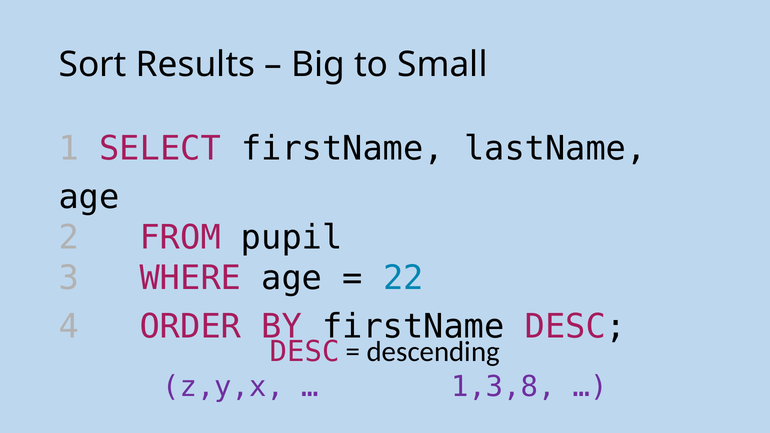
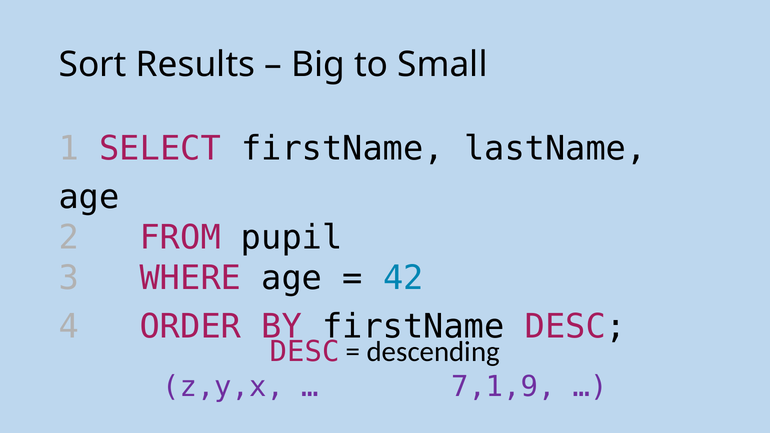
22: 22 -> 42
1,3,8: 1,3,8 -> 7,1,9
